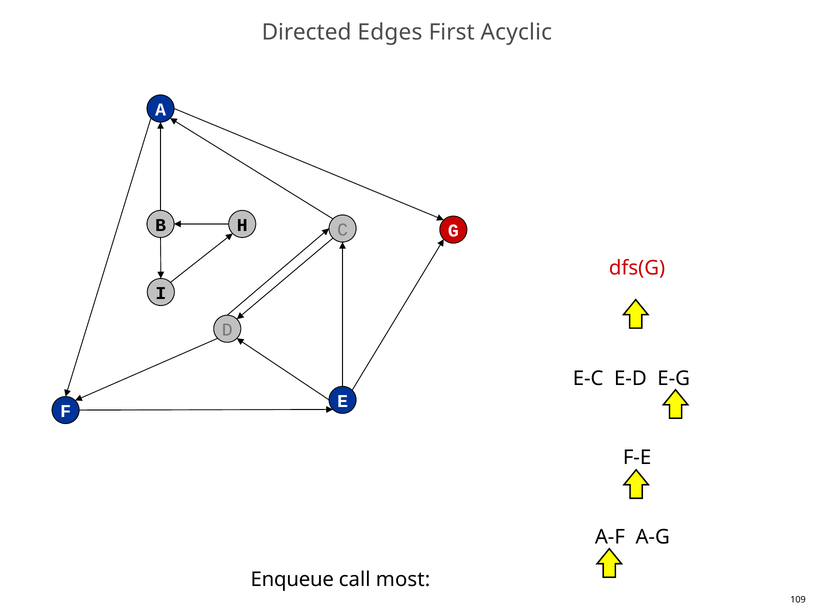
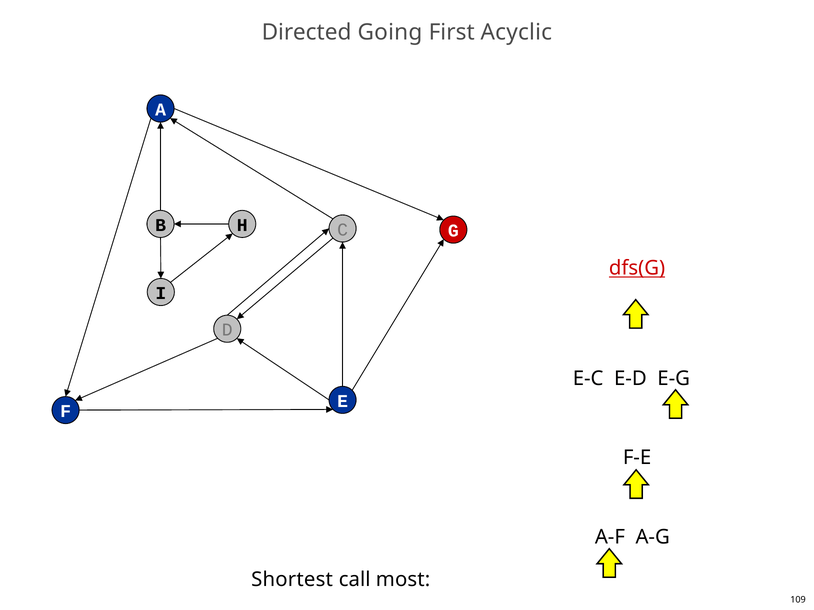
Edges: Edges -> Going
dfs(G underline: none -> present
Enqueue: Enqueue -> Shortest
